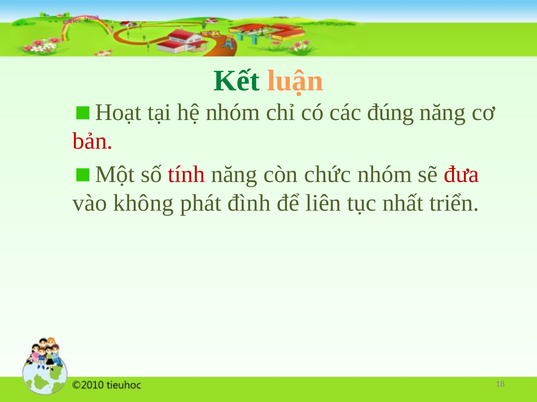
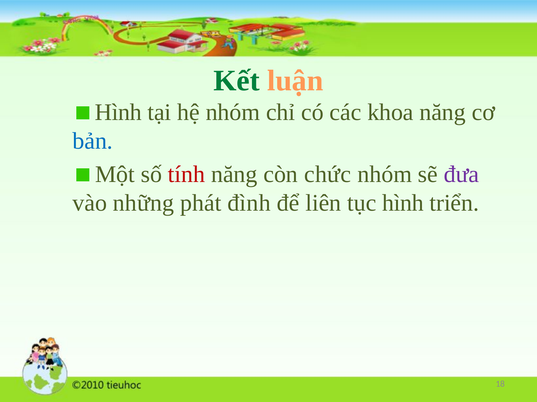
Hoạt at (118, 113): Hoạt -> Hình
đúng: đúng -> khoa
bản colour: red -> blue
đưa colour: red -> purple
không: không -> những
tục nhất: nhất -> hình
